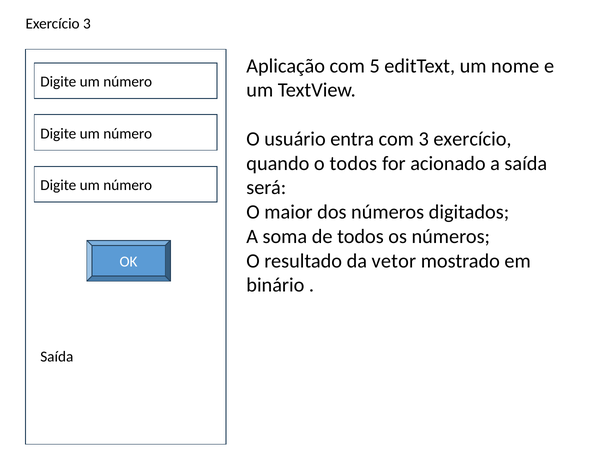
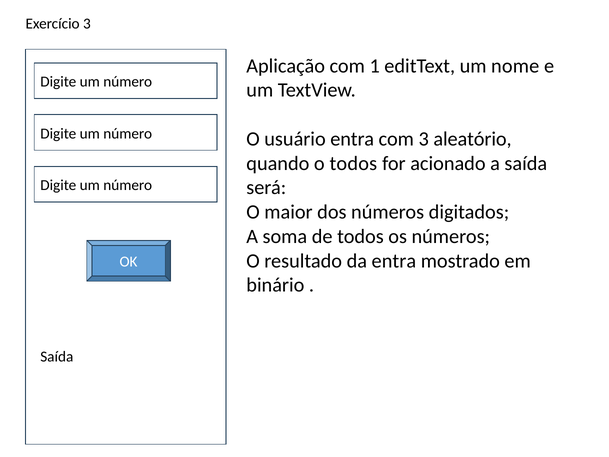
5: 5 -> 1
3 exercício: exercício -> aleatório
da vetor: vetor -> entra
